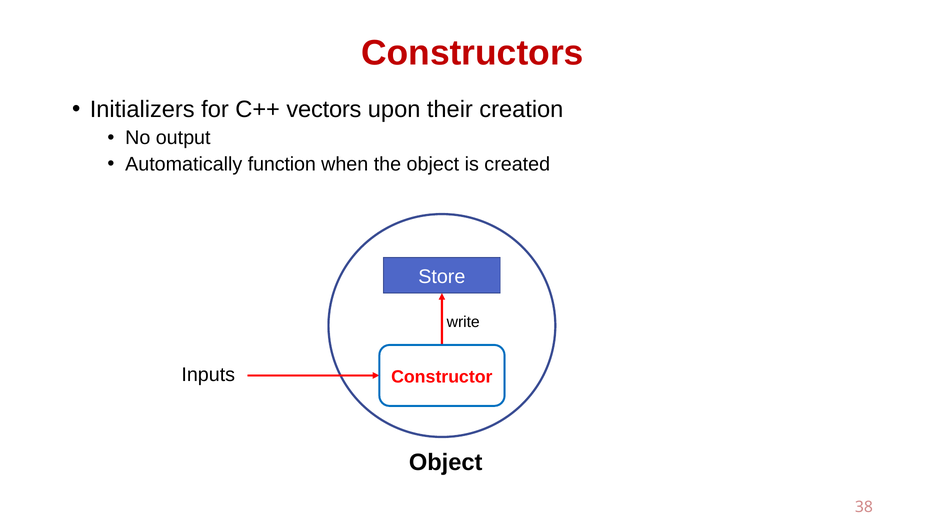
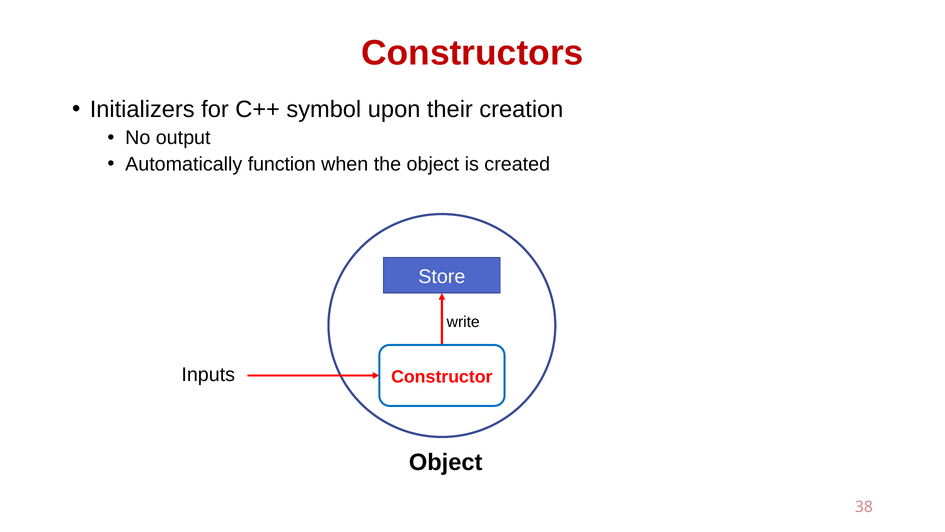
vectors: vectors -> symbol
